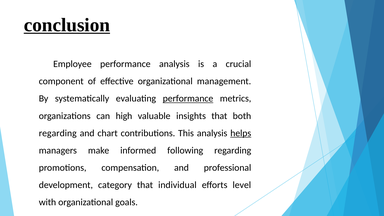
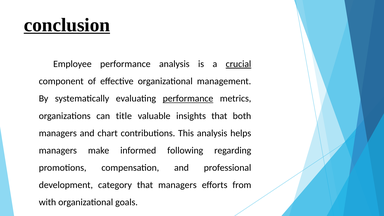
crucial underline: none -> present
high: high -> title
regarding at (58, 133): regarding -> managers
helps underline: present -> none
that individual: individual -> managers
level: level -> from
